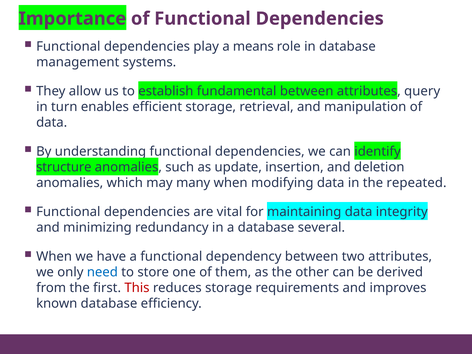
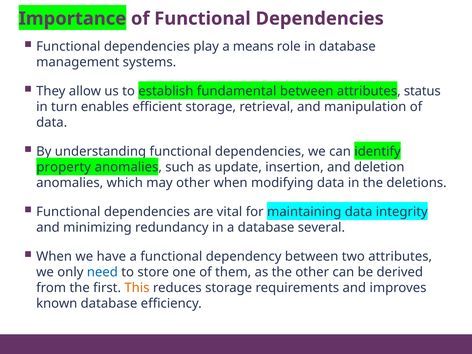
query: query -> status
structure: structure -> property
may many: many -> other
repeated: repeated -> deletions
This colour: red -> orange
